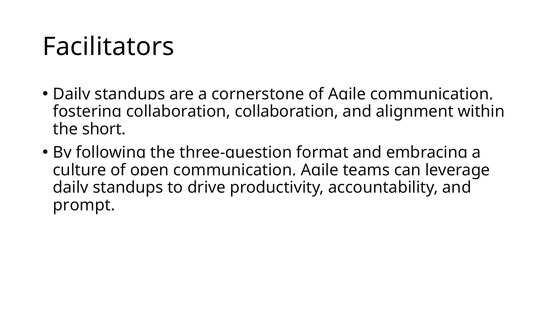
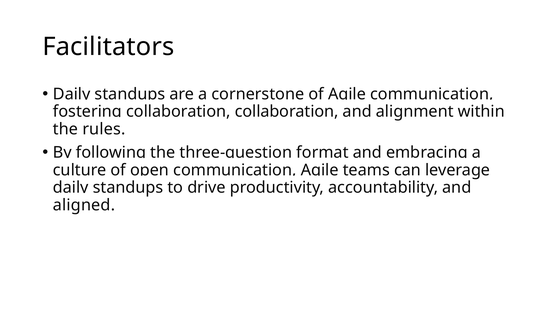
short: short -> rules
prompt: prompt -> aligned
